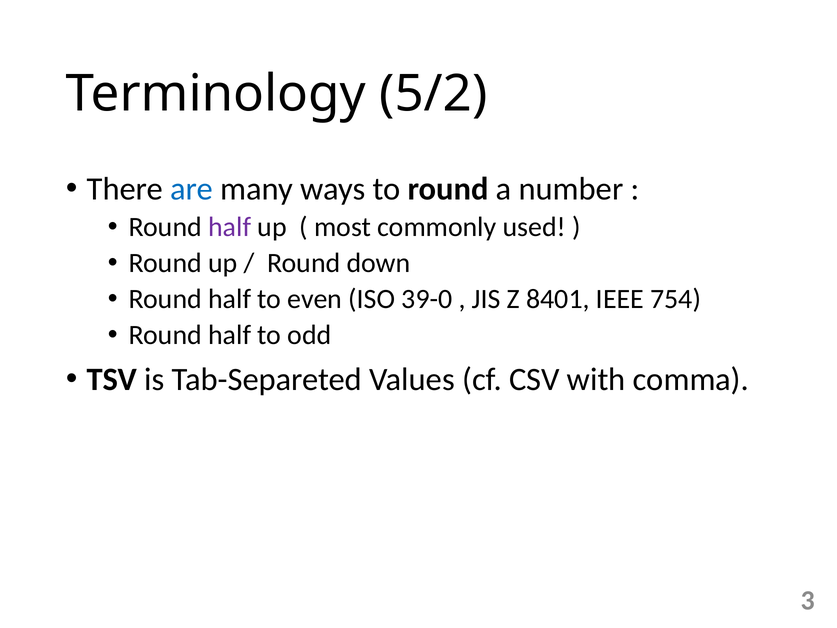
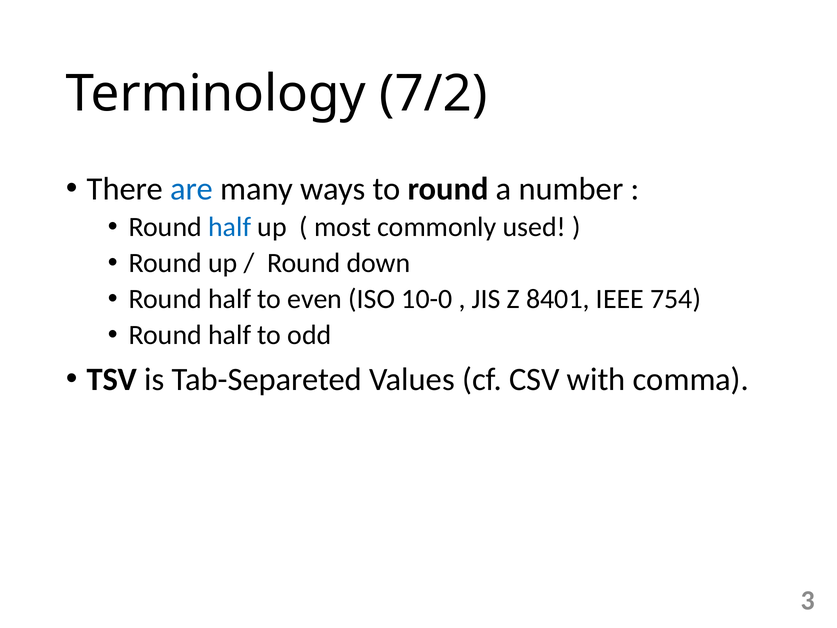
5/2: 5/2 -> 7/2
half at (230, 227) colour: purple -> blue
39-0: 39-0 -> 10-0
